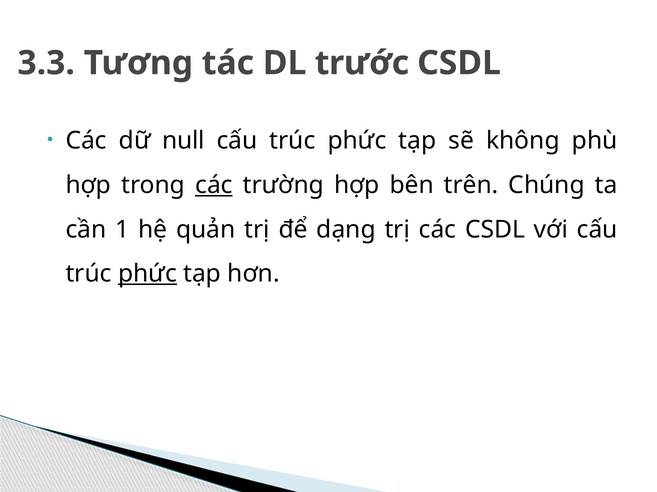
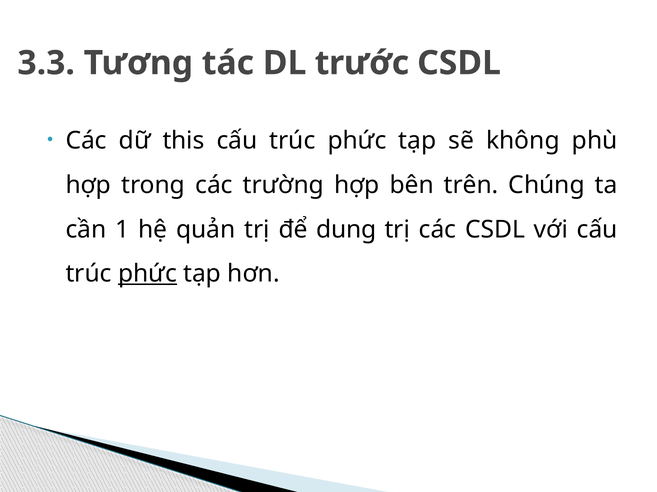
null: null -> this
các at (214, 185) underline: present -> none
dạng: dạng -> dung
